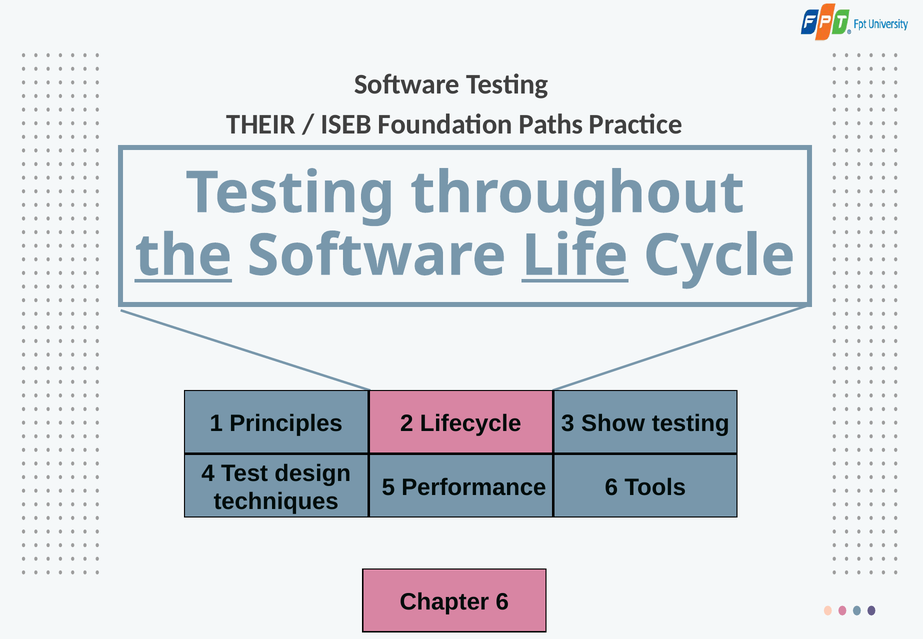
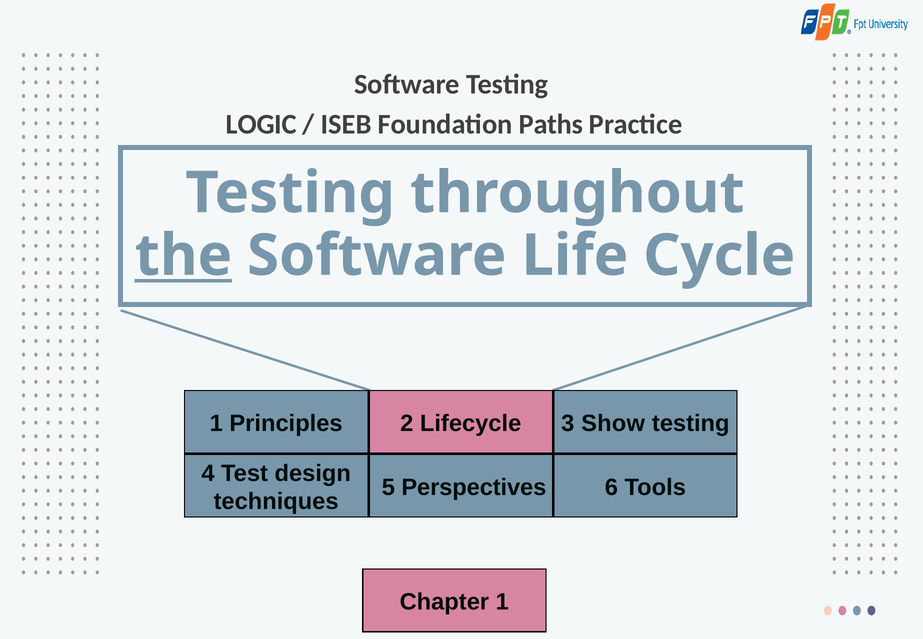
THEIR: THEIR -> LOGIC
Life underline: present -> none
Performance: Performance -> Perspectives
Chapter 6: 6 -> 1
